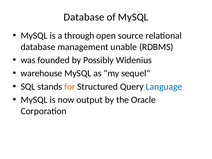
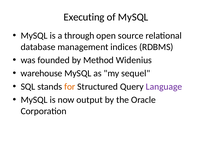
Database at (84, 17): Database -> Executing
unable: unable -> indices
Possibly: Possibly -> Method
Language colour: blue -> purple
